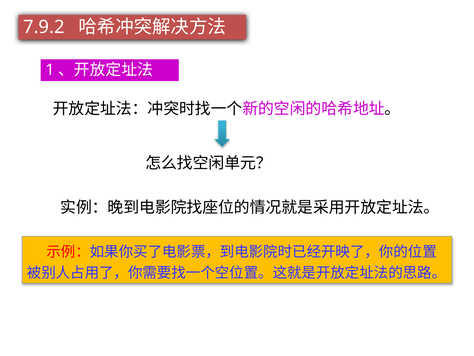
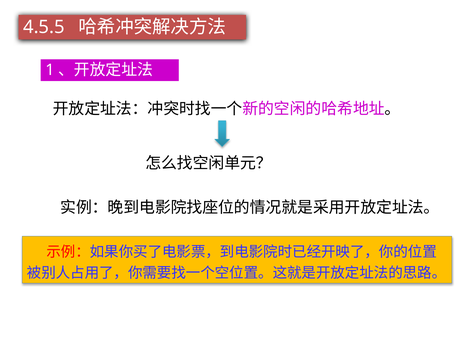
7.9.2: 7.9.2 -> 4.5.5
